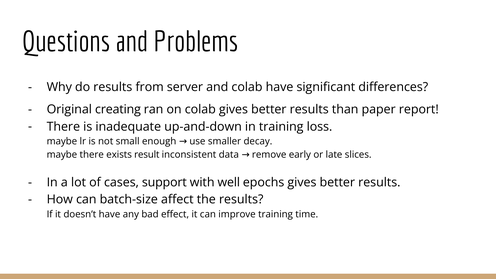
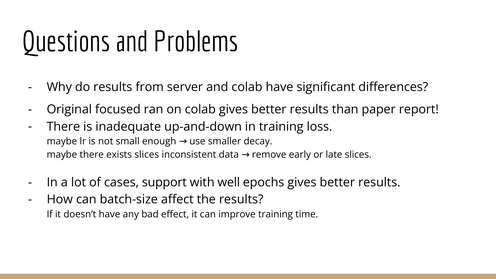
creating: creating -> focused
exists result: result -> slices
